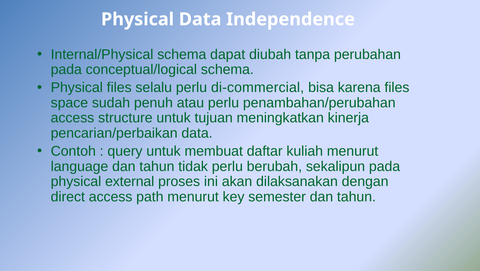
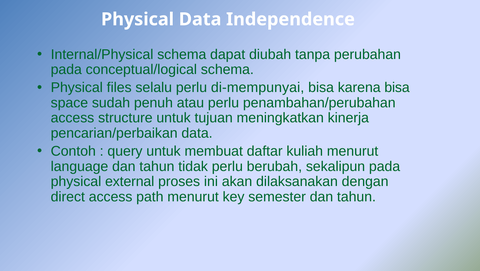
di-commercial: di-commercial -> di-mempunyai
karena files: files -> bisa
